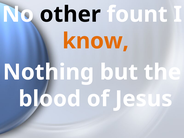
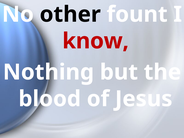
know colour: orange -> red
